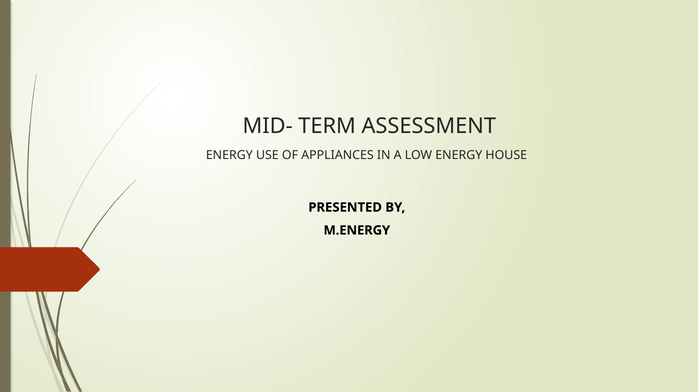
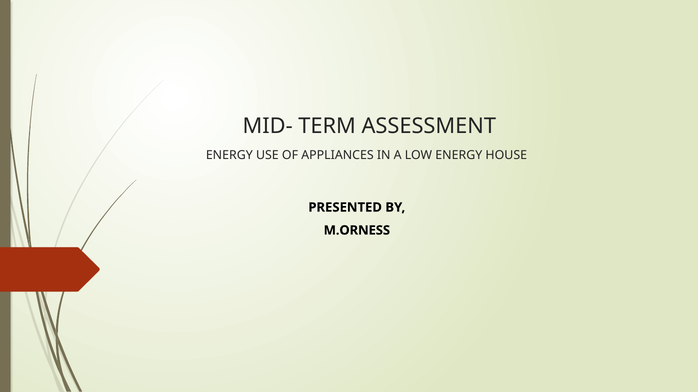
M.ENERGY: M.ENERGY -> M.ORNESS
